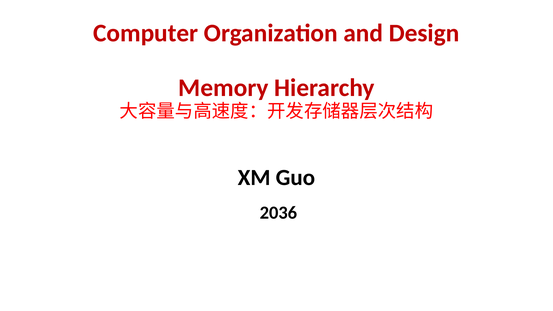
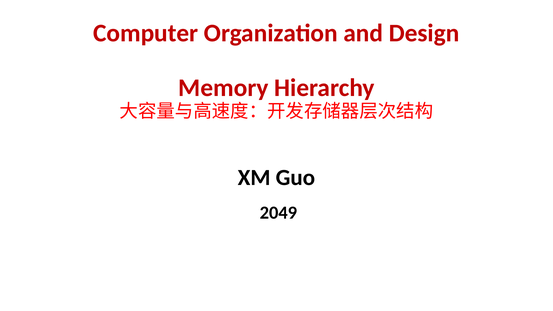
2036: 2036 -> 2049
